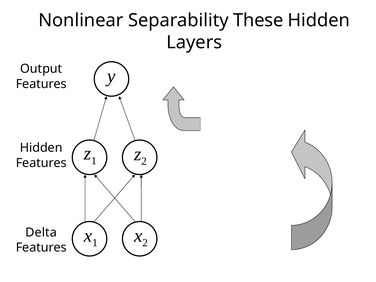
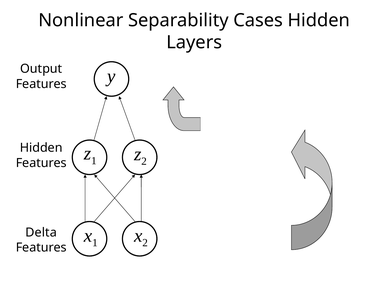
These: These -> Cases
